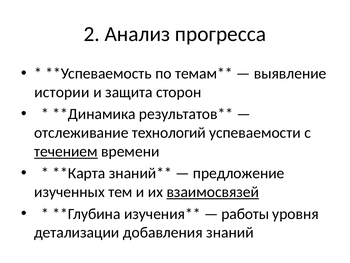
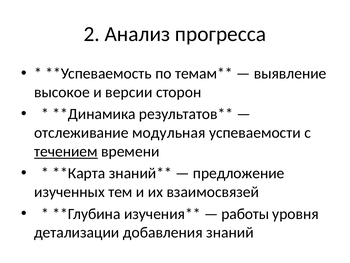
истории: истории -> высокое
защита: защита -> версии
технологий: технологий -> модульная
взаимосвязей underline: present -> none
